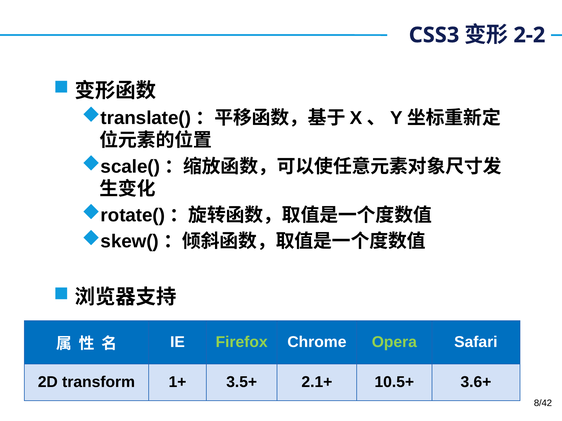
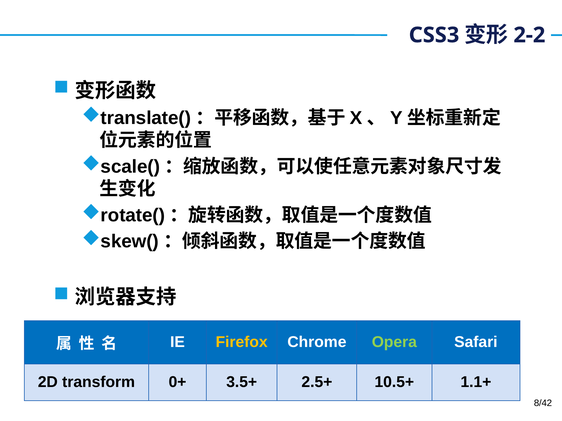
Firefox colour: light green -> yellow
1+: 1+ -> 0+
2.1+: 2.1+ -> 2.5+
3.6+: 3.6+ -> 1.1+
